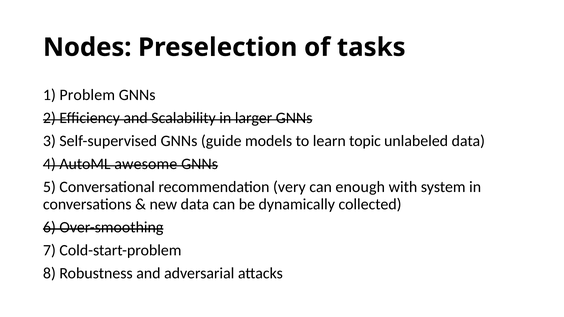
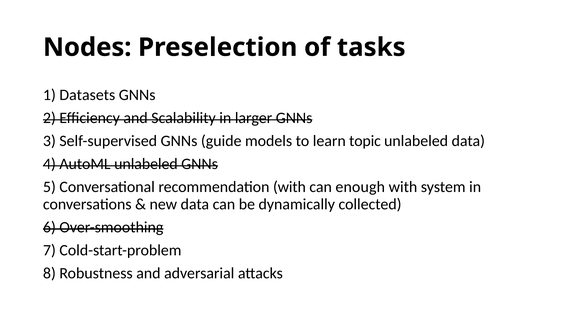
Problem: Problem -> Datasets
AutoML awesome: awesome -> unlabeled
recommendation very: very -> with
